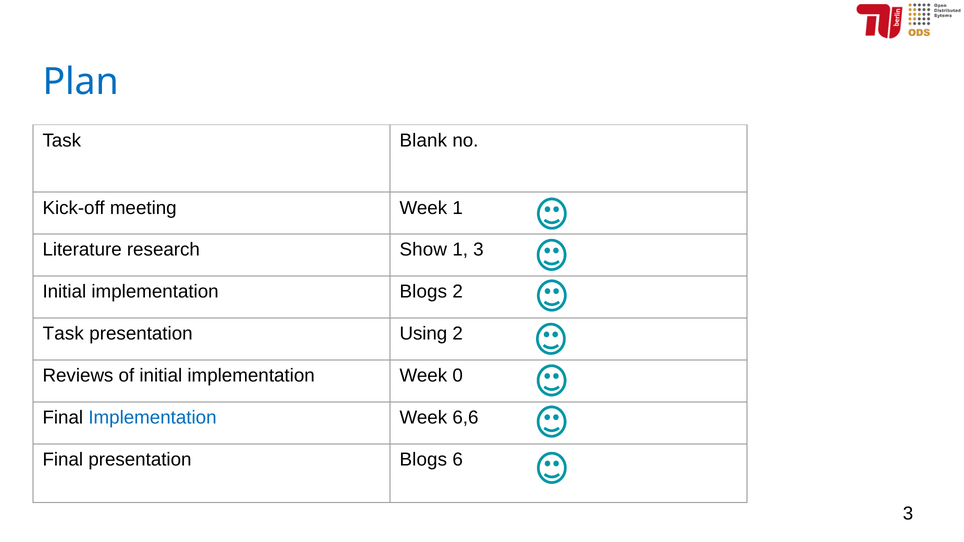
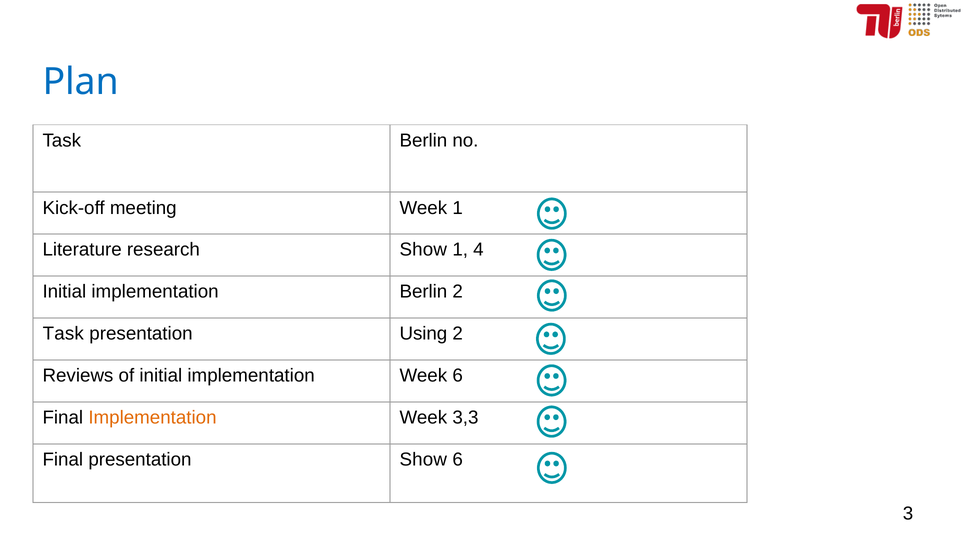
Task Blank: Blank -> Berlin
1 3: 3 -> 4
implementation Blogs: Blogs -> Berlin
Week 0: 0 -> 6
Implementation at (152, 418) colour: blue -> orange
6,6: 6,6 -> 3,3
presentation Blogs: Blogs -> Show
